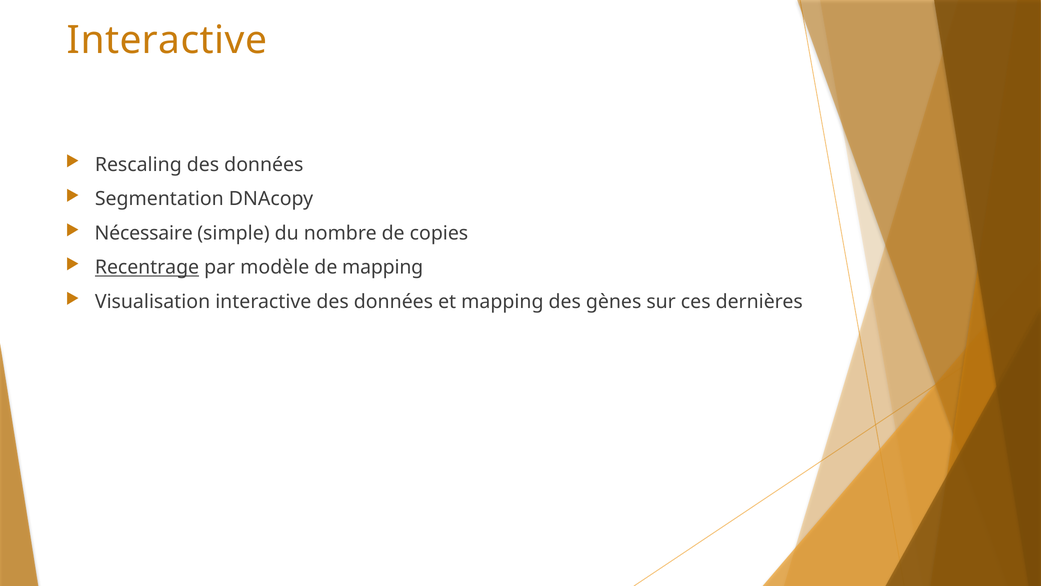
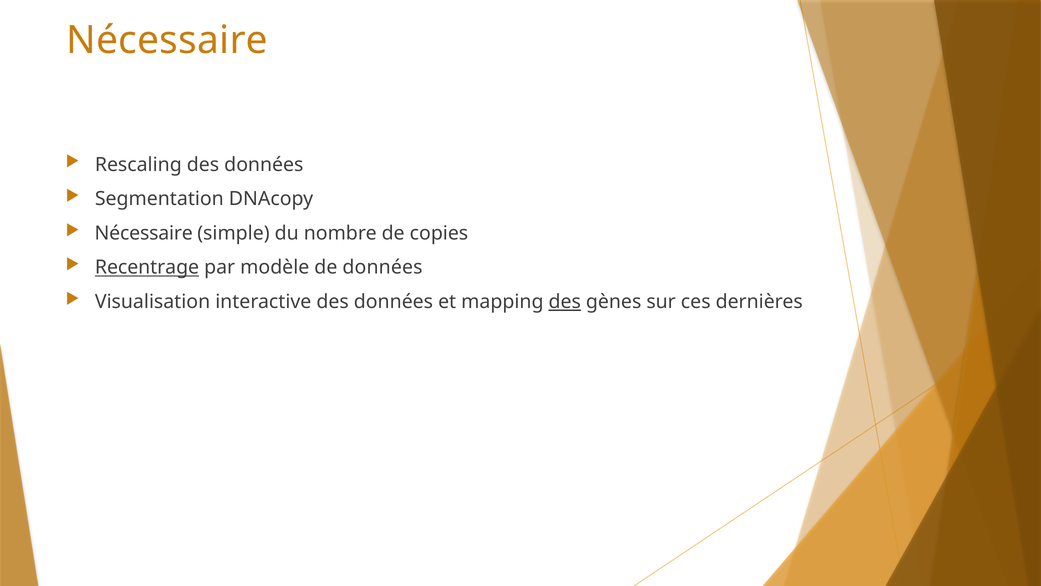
Interactive at (167, 40): Interactive -> Nécessaire
de mapping: mapping -> données
des at (565, 302) underline: none -> present
